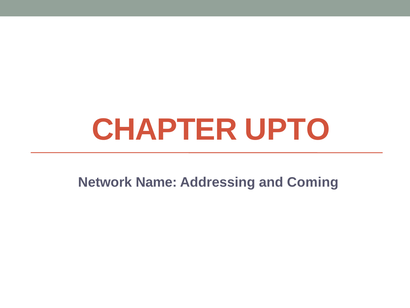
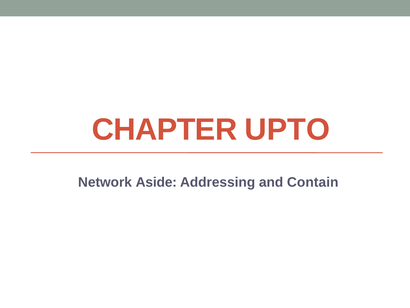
Name: Name -> Aside
Coming: Coming -> Contain
